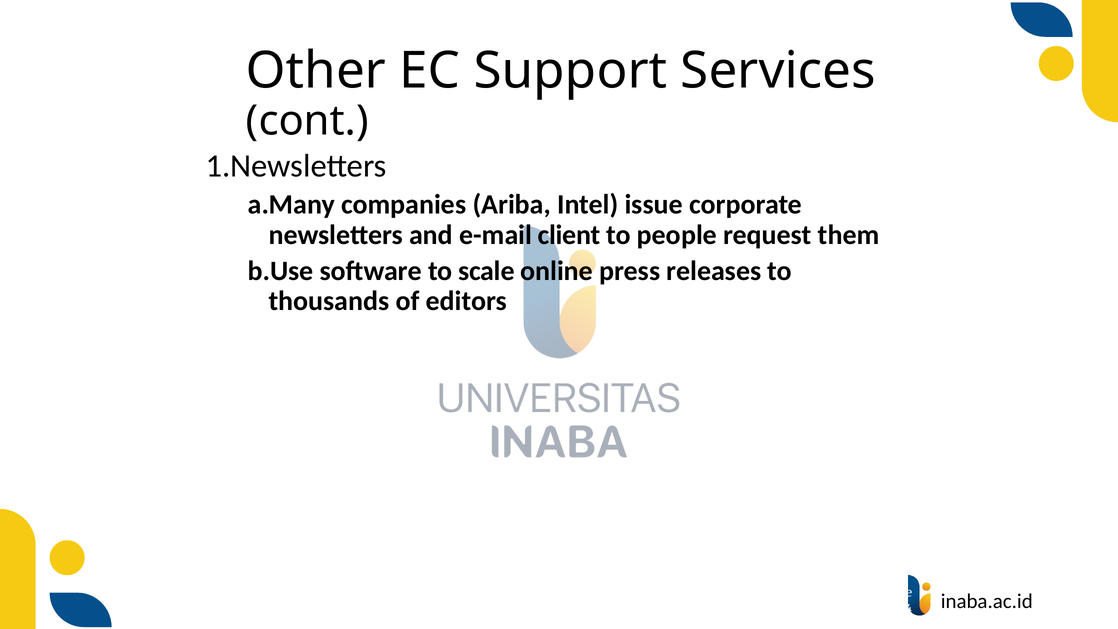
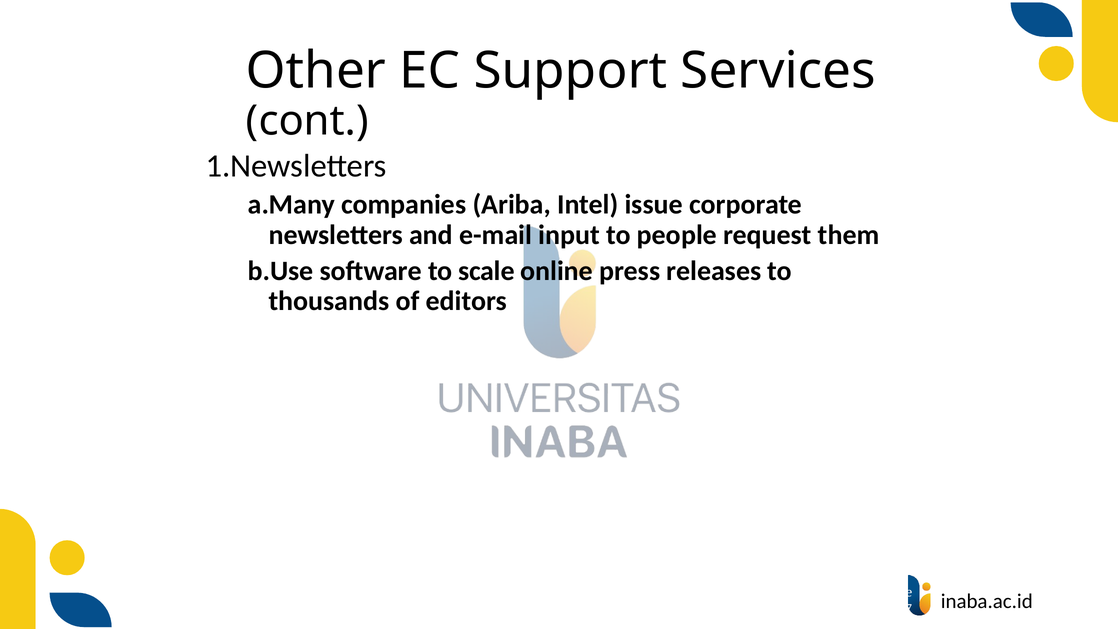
client: client -> input
2074: 2074 -> 2097
